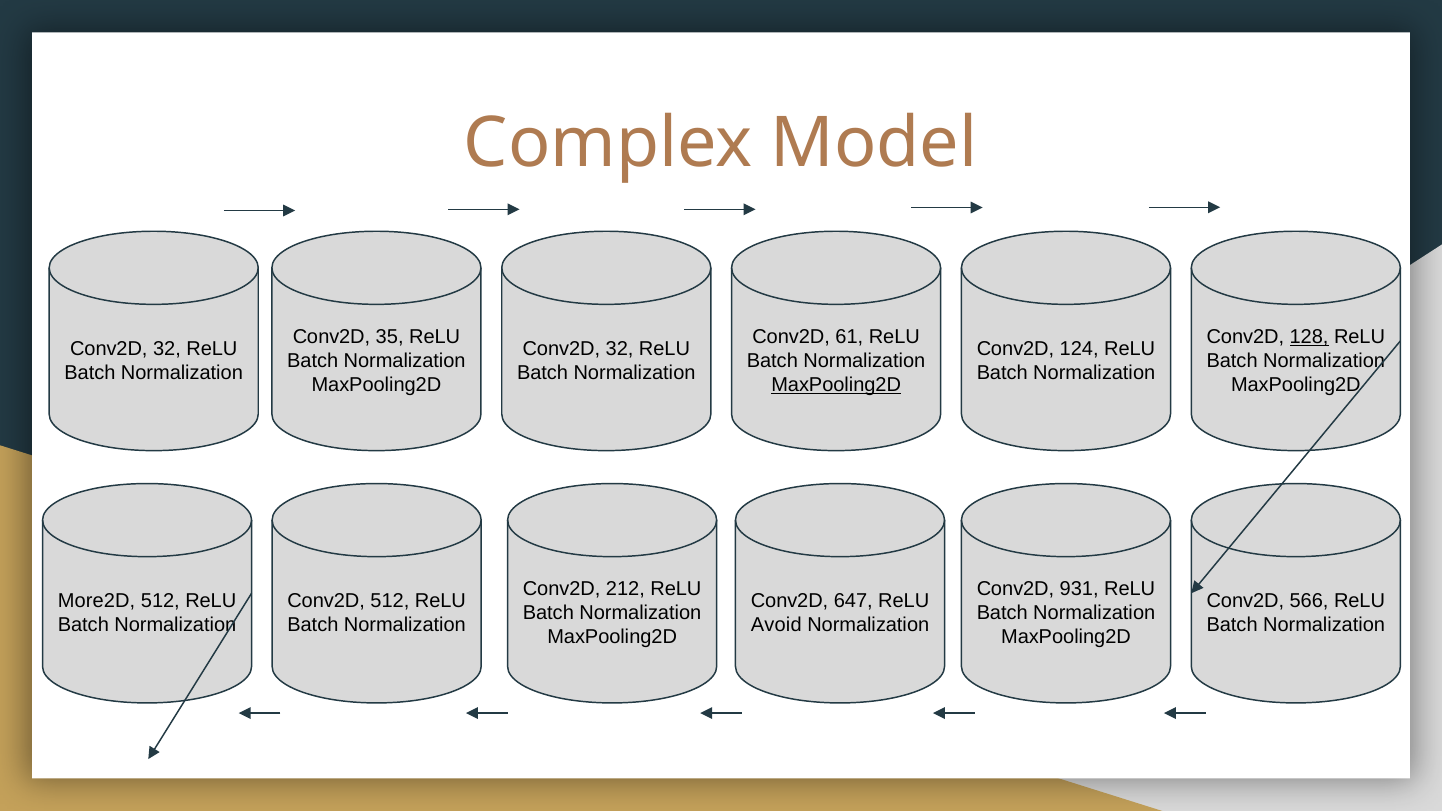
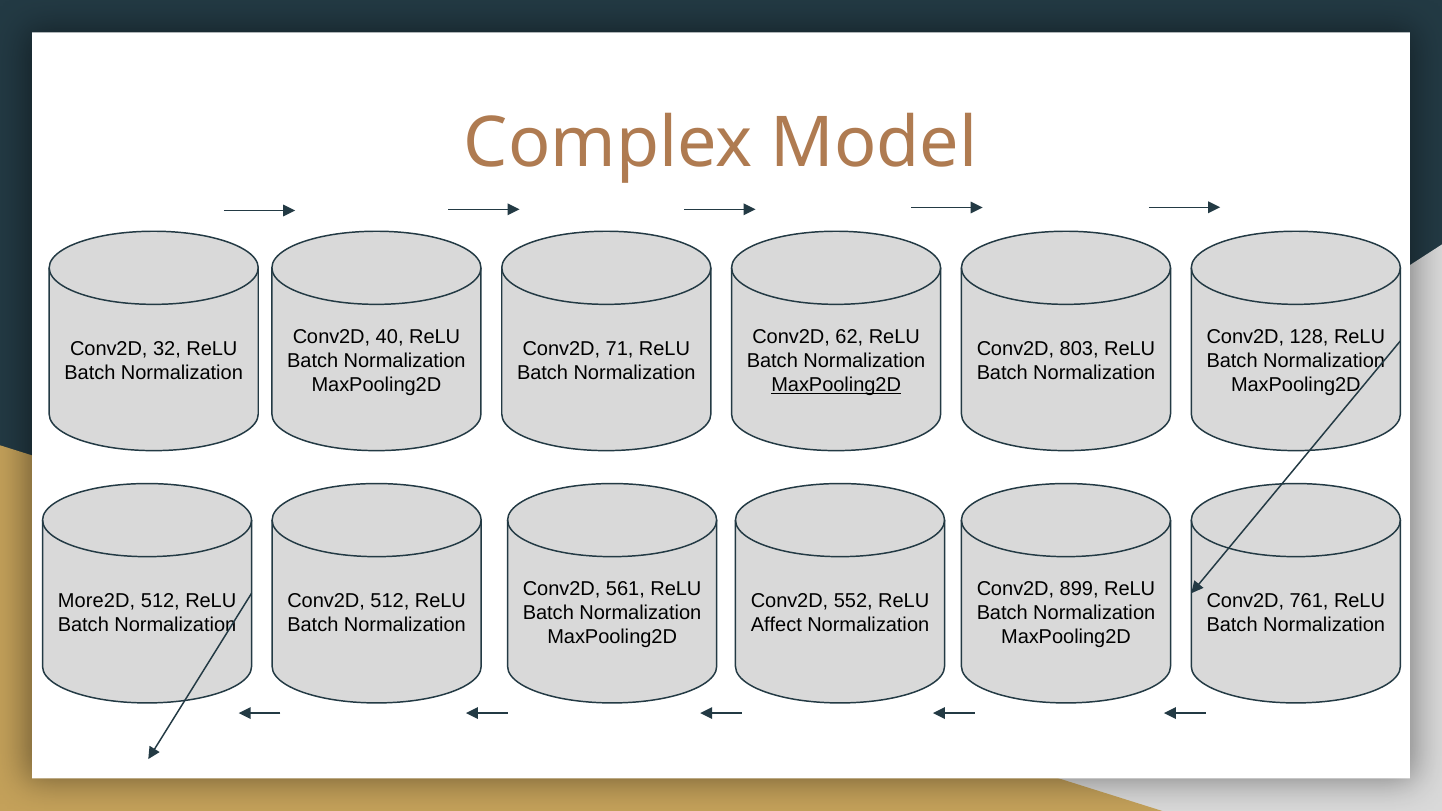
35: 35 -> 40
61: 61 -> 62
128 underline: present -> none
32 at (620, 349): 32 -> 71
124: 124 -> 803
212: 212 -> 561
931: 931 -> 899
647: 647 -> 552
566: 566 -> 761
Avoid: Avoid -> Affect
